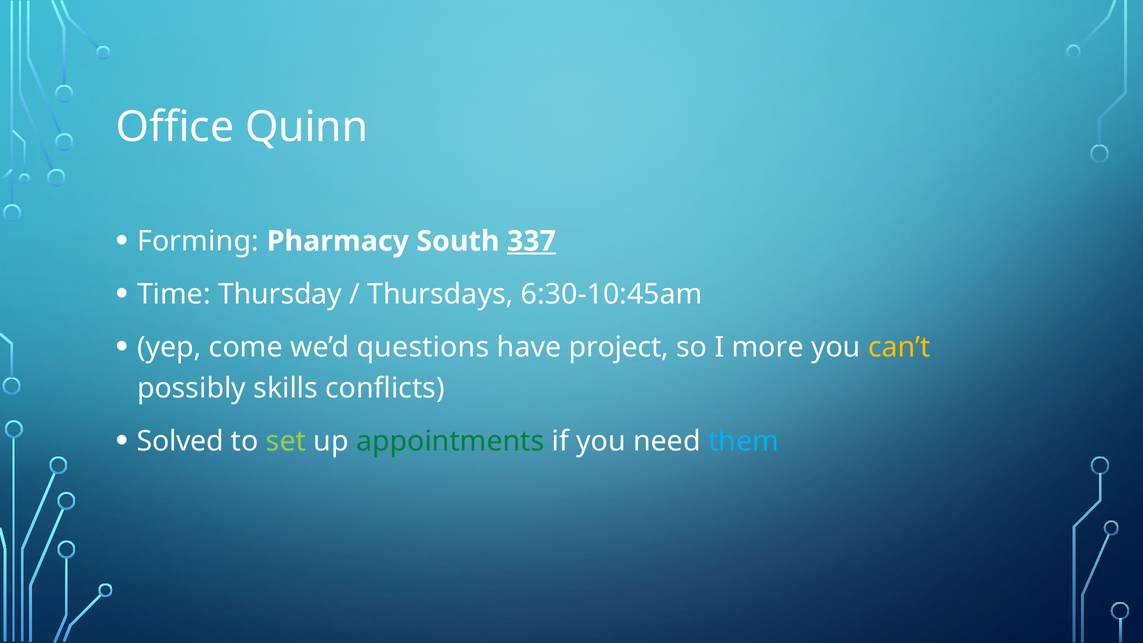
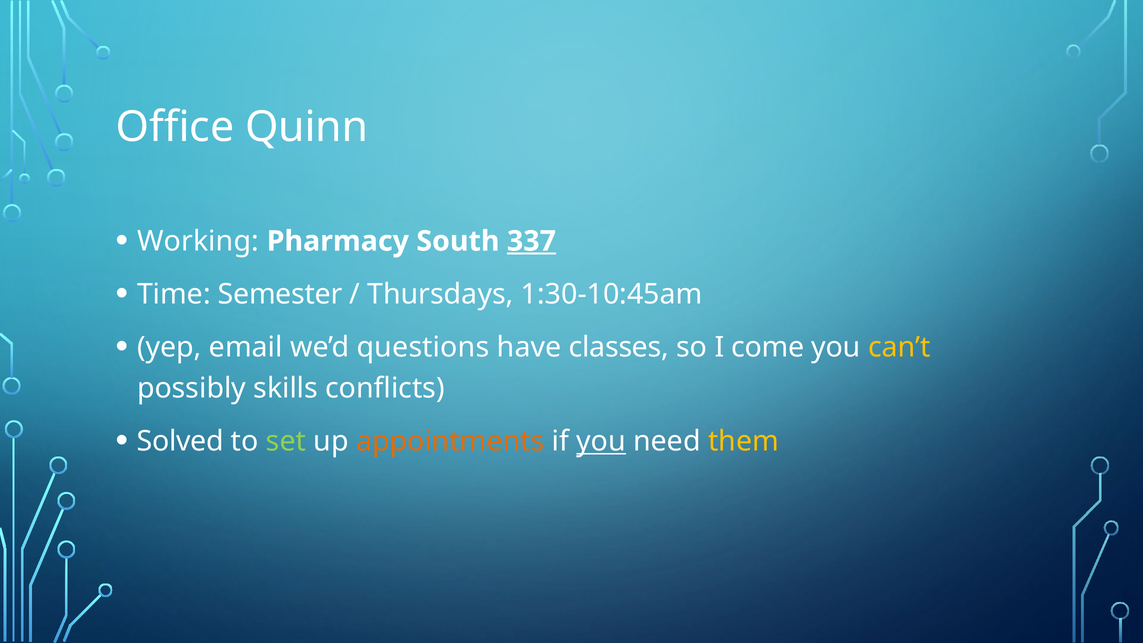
Forming: Forming -> Working
Thursday: Thursday -> Semester
6:30-10:45am: 6:30-10:45am -> 1:30-10:45am
come: come -> email
project: project -> classes
more: more -> come
appointments colour: green -> orange
you at (601, 441) underline: none -> present
them colour: light blue -> yellow
